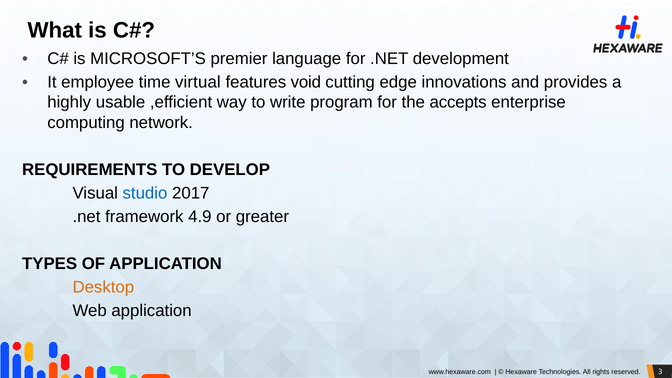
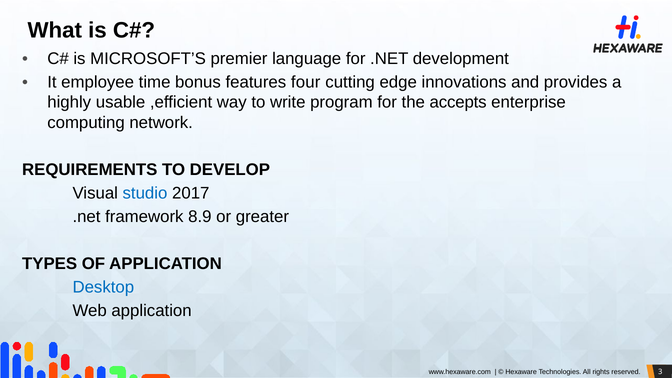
virtual: virtual -> bonus
void: void -> four
4.9: 4.9 -> 8.9
Desktop colour: orange -> blue
